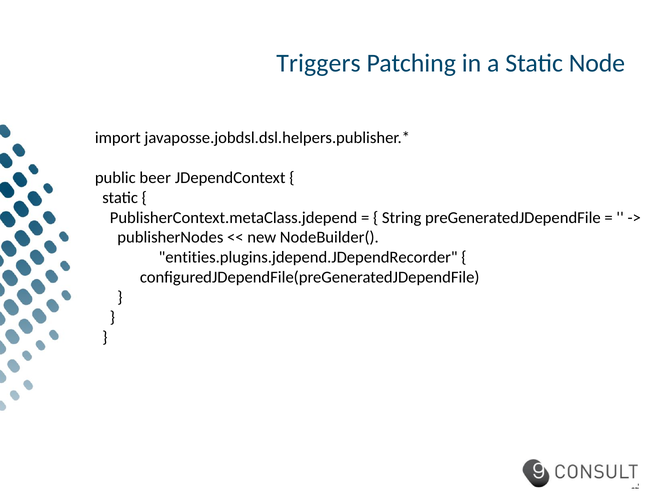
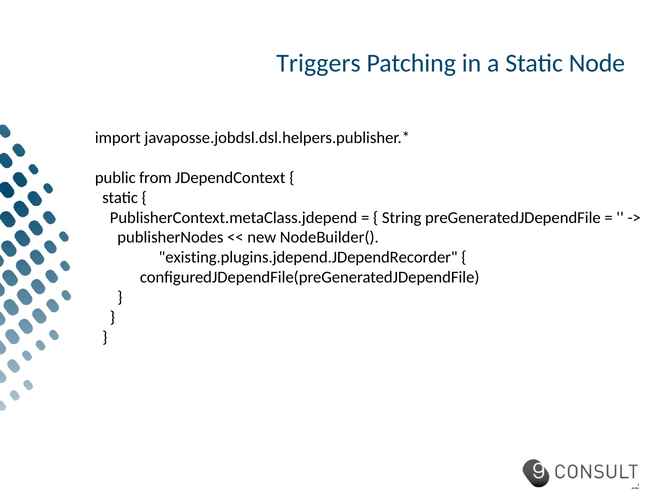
beer: beer -> from
entities.plugins.jdepend.JDependRecorder: entities.plugins.jdepend.JDependRecorder -> existing.plugins.jdepend.JDependRecorder
